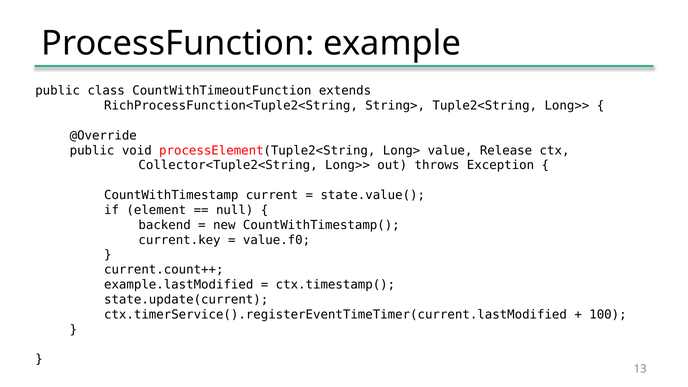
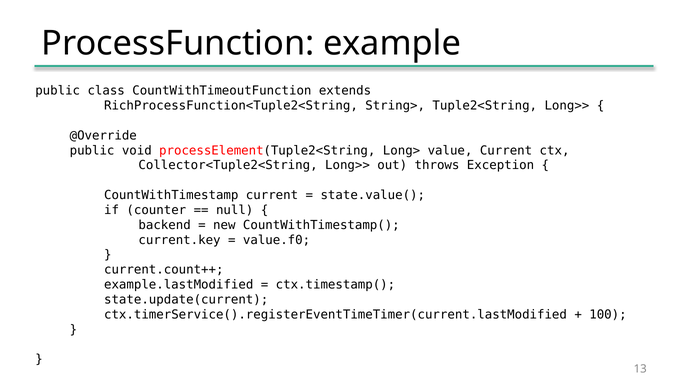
value Release: Release -> Current
element: element -> counter
